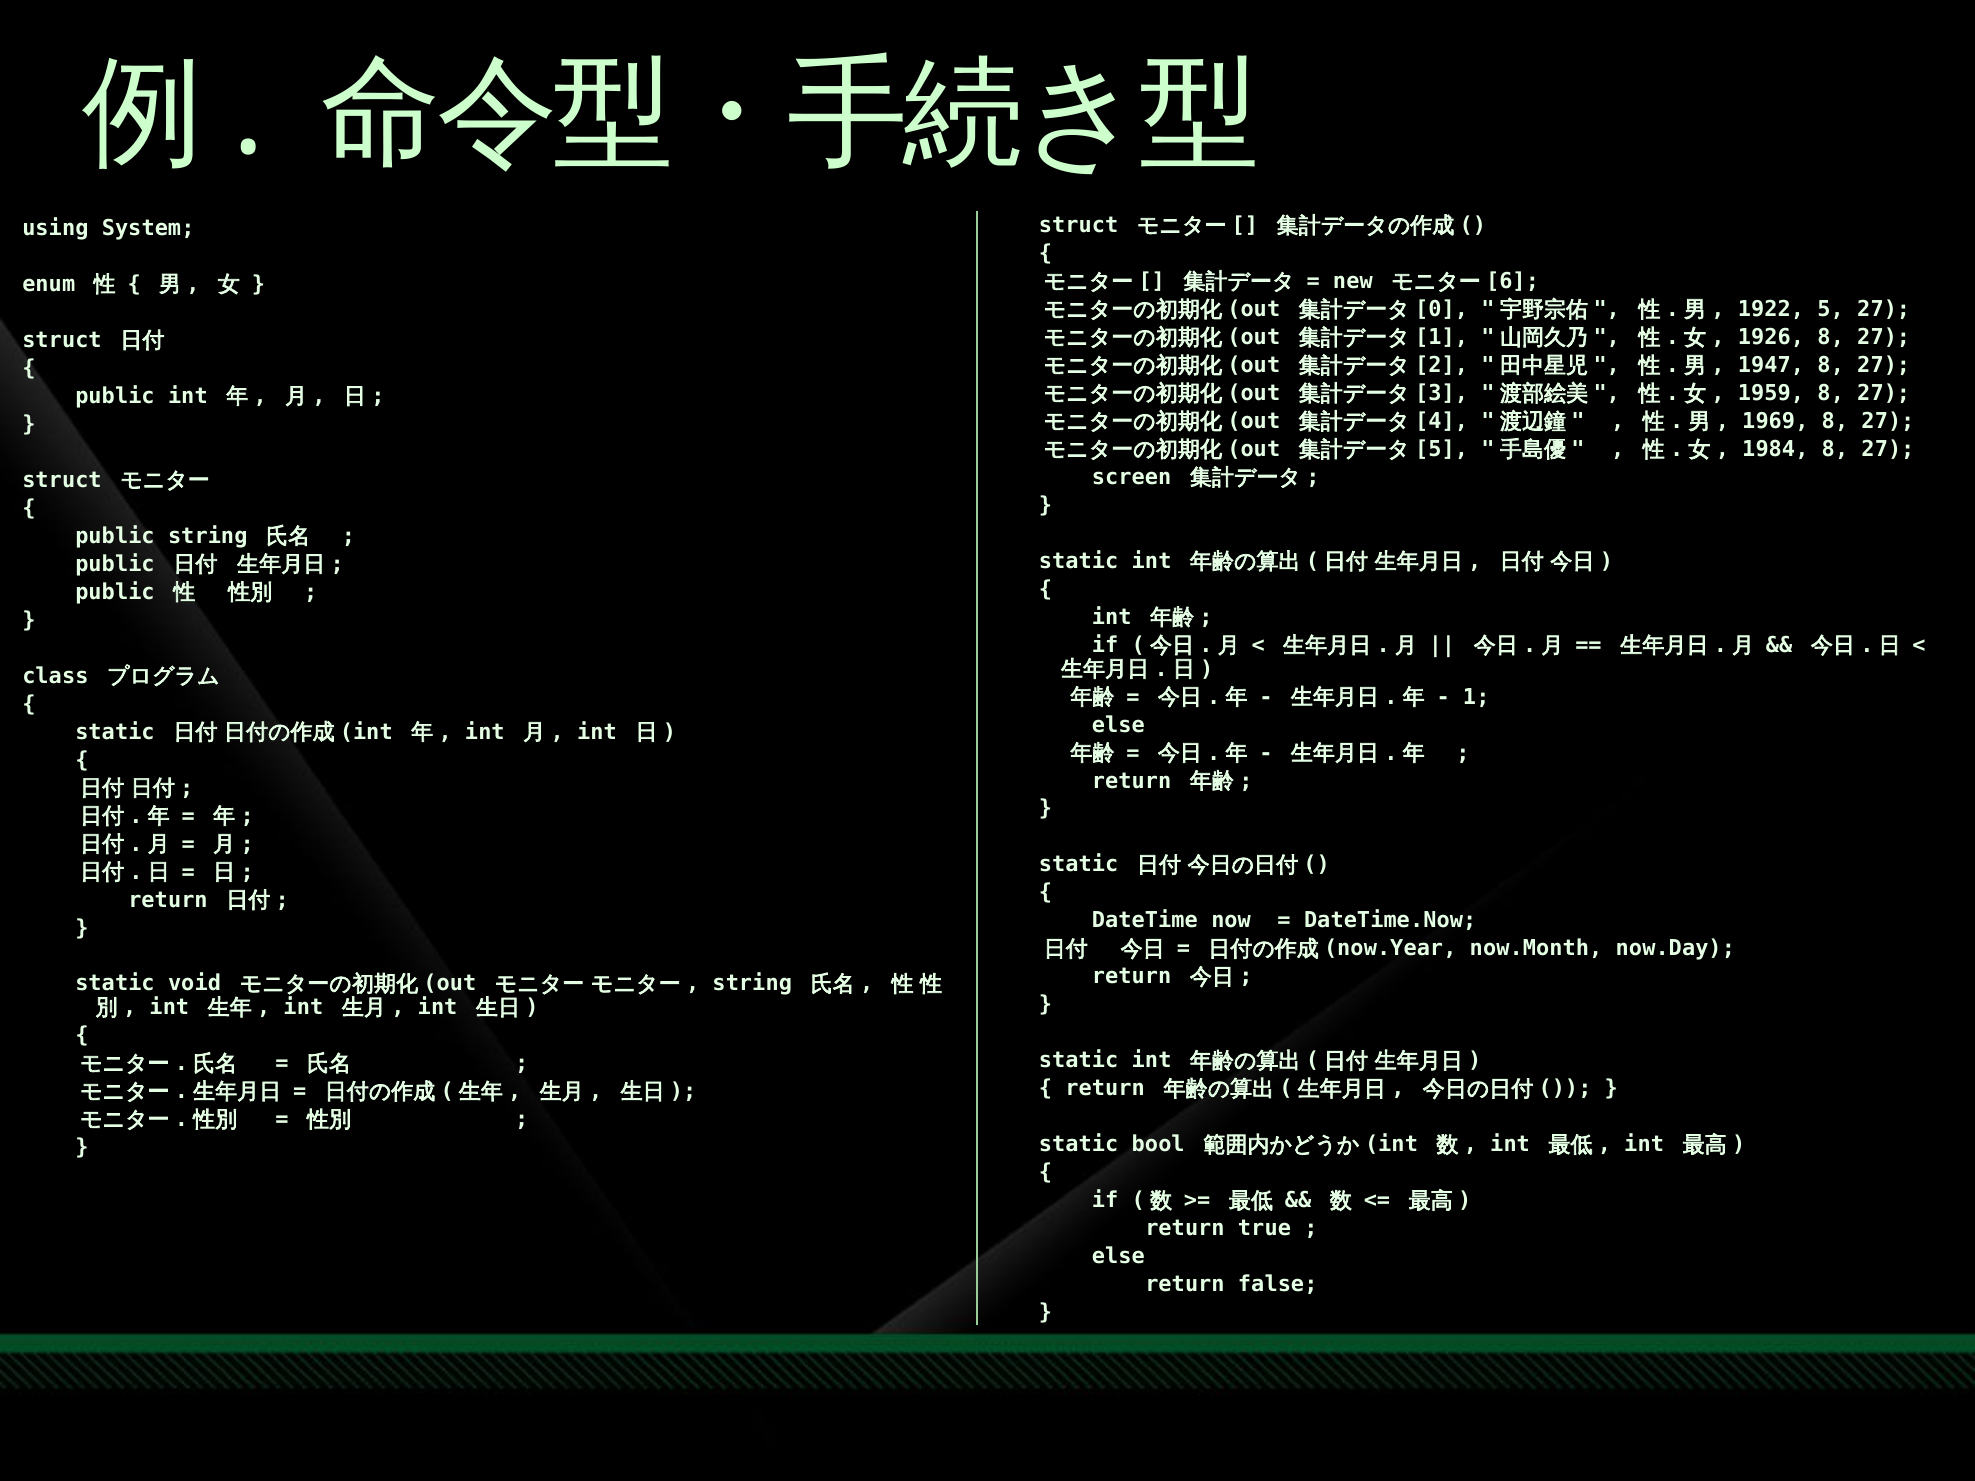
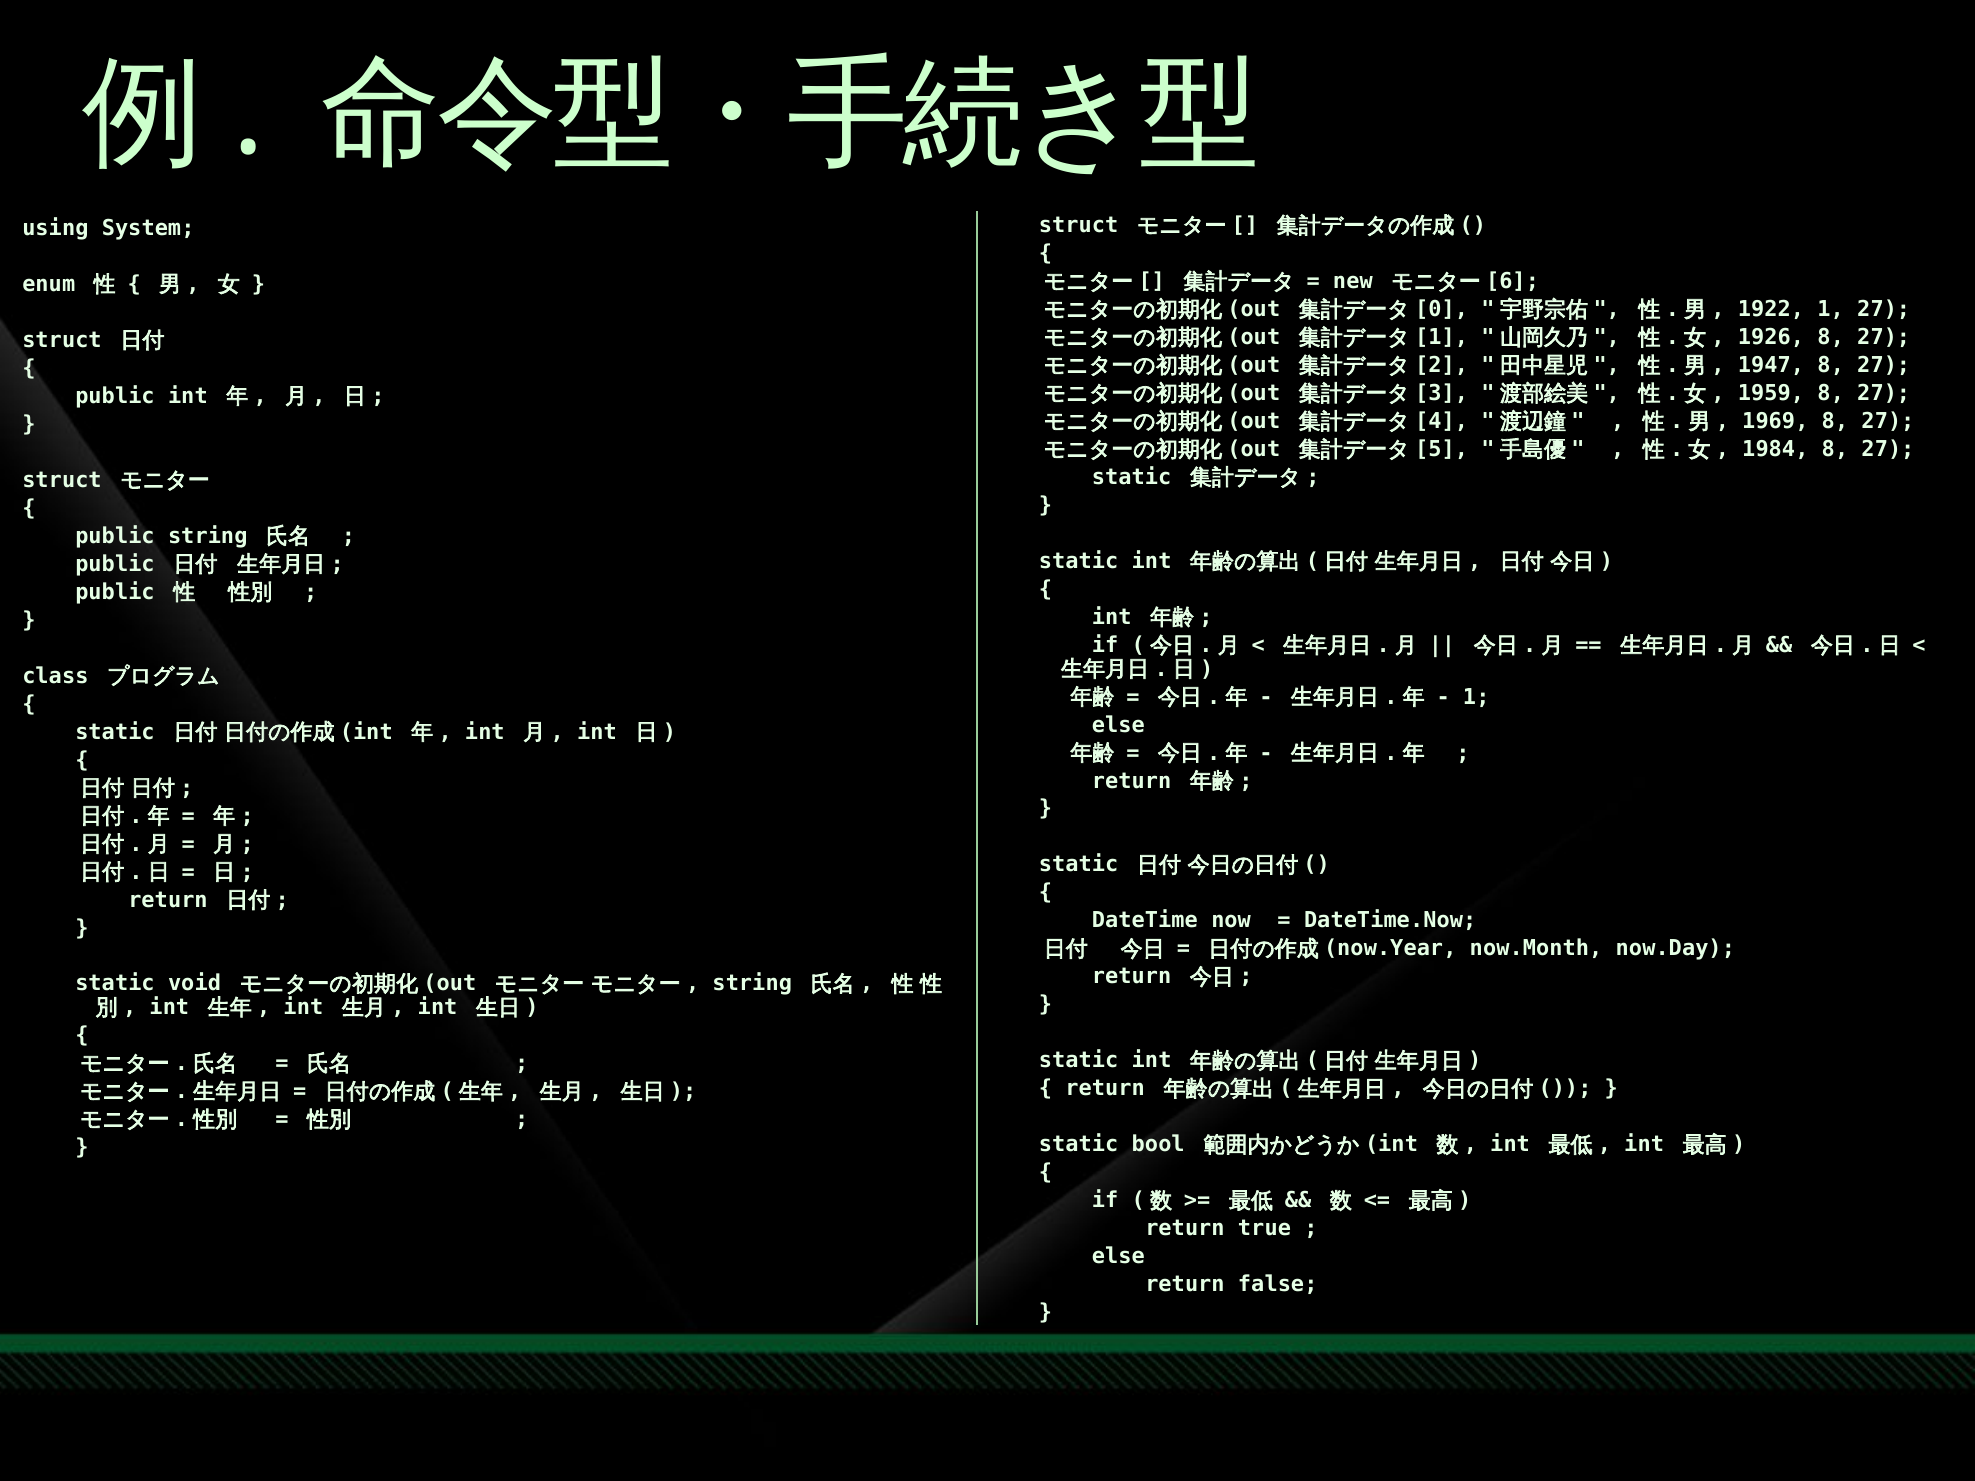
1922 5: 5 -> 1
screen at (1132, 477): screen -> static
